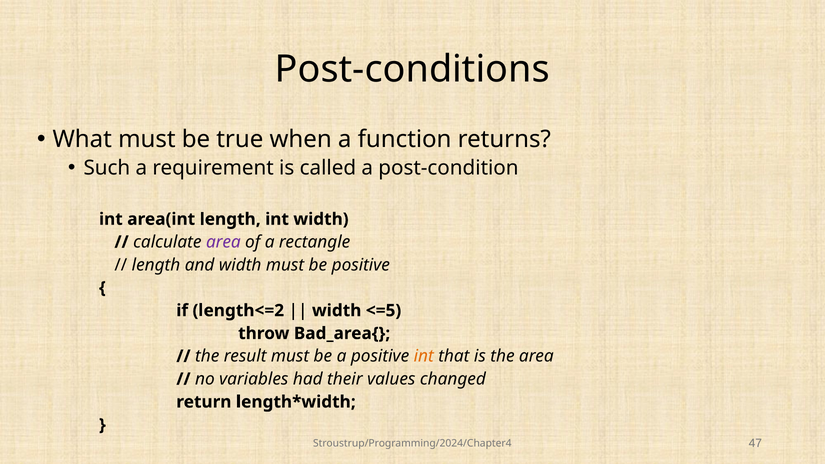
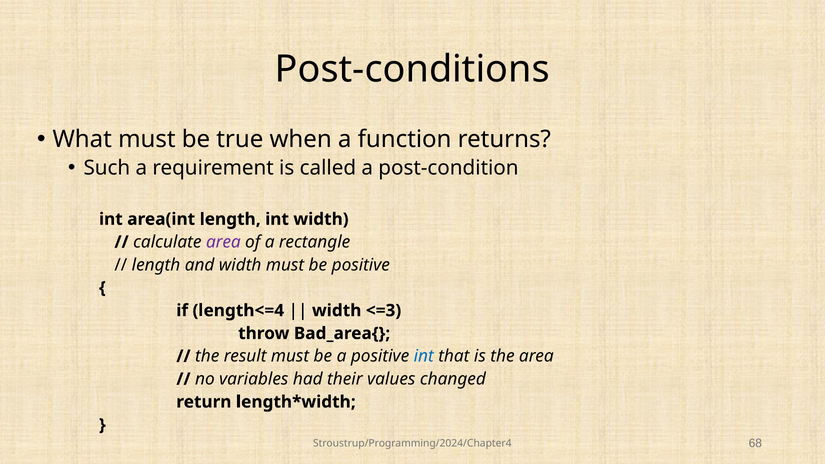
length<=2: length<=2 -> length<=4
<=5: <=5 -> <=3
int at (424, 356) colour: orange -> blue
47: 47 -> 68
